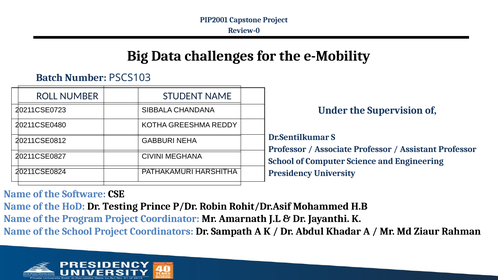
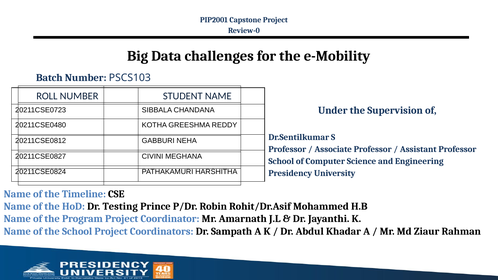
Software: Software -> Timeline
